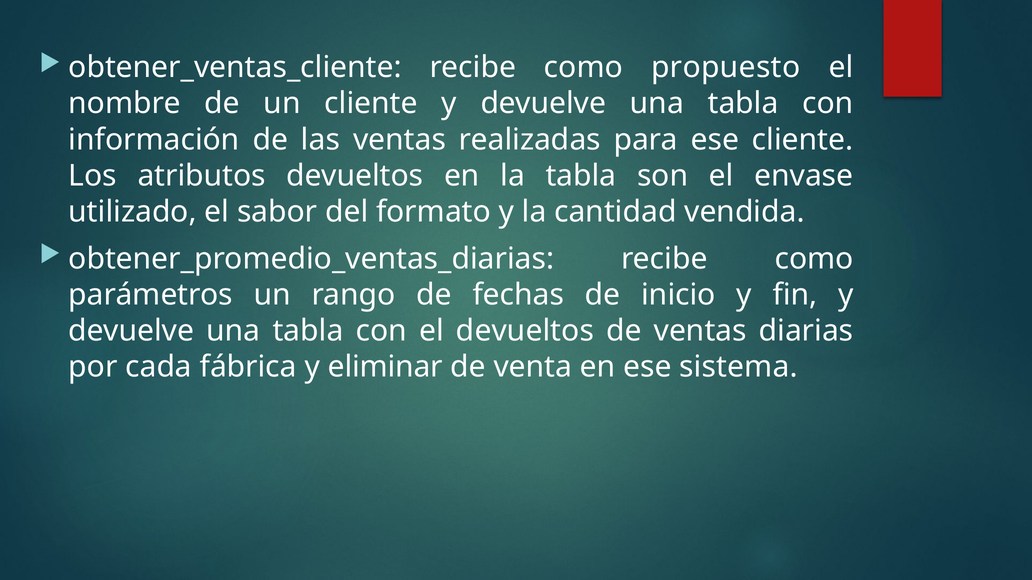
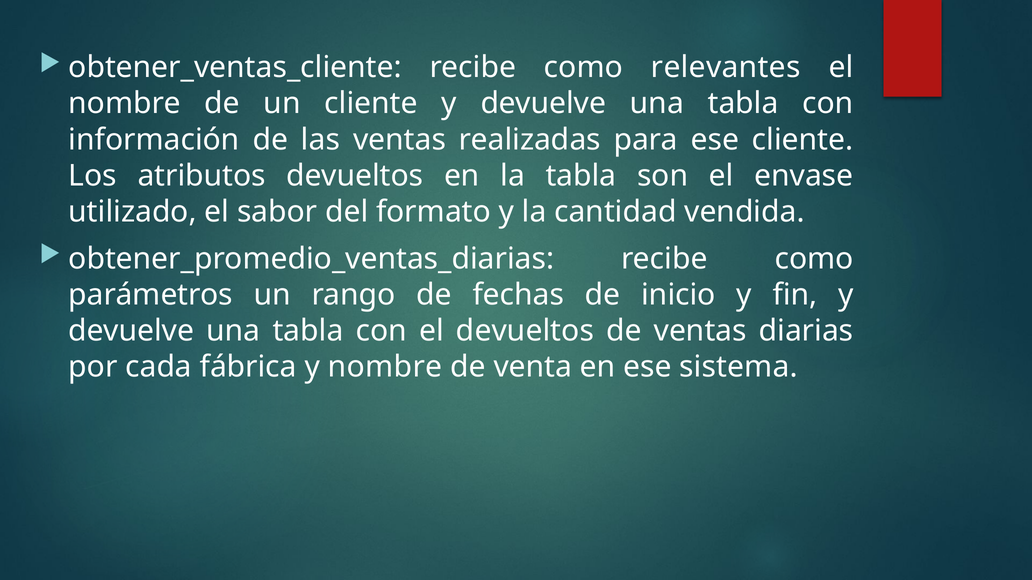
propuesto: propuesto -> relevantes
y eliminar: eliminar -> nombre
